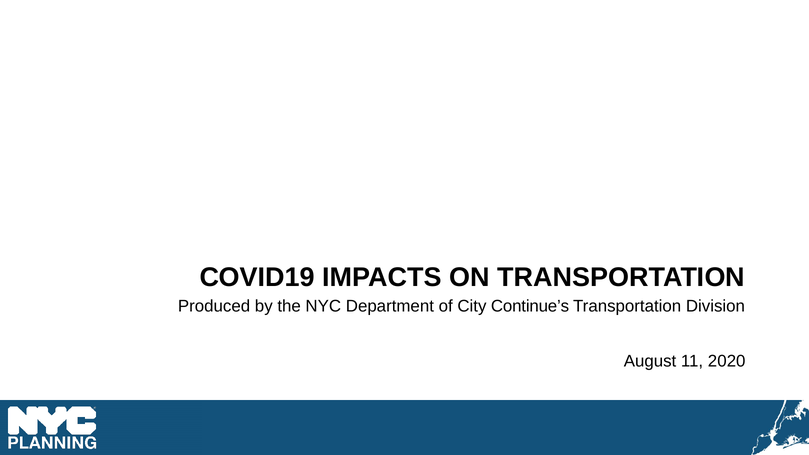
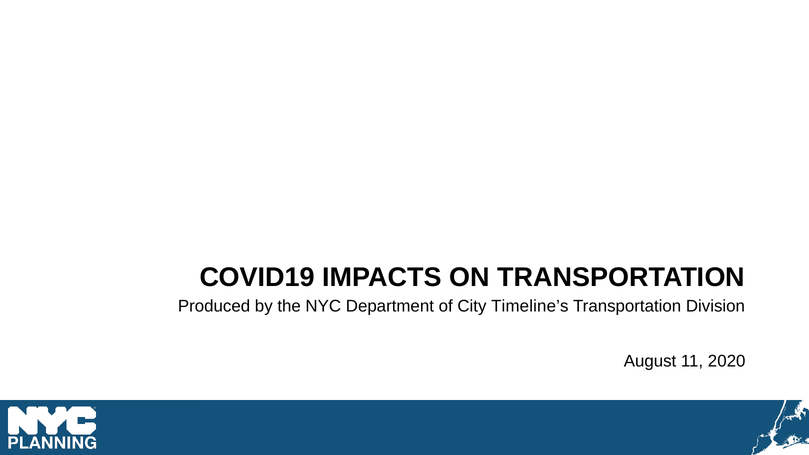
Continue’s: Continue’s -> Timeline’s
